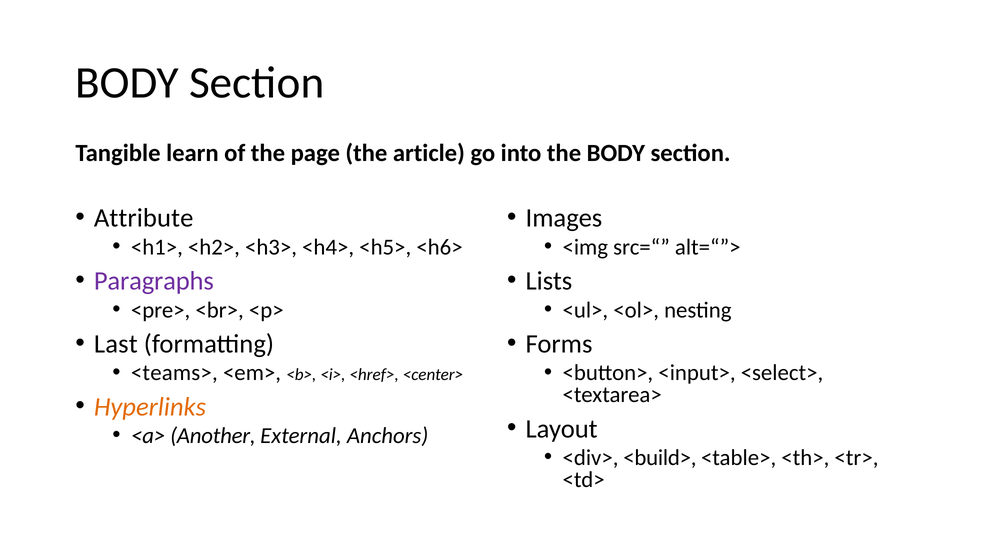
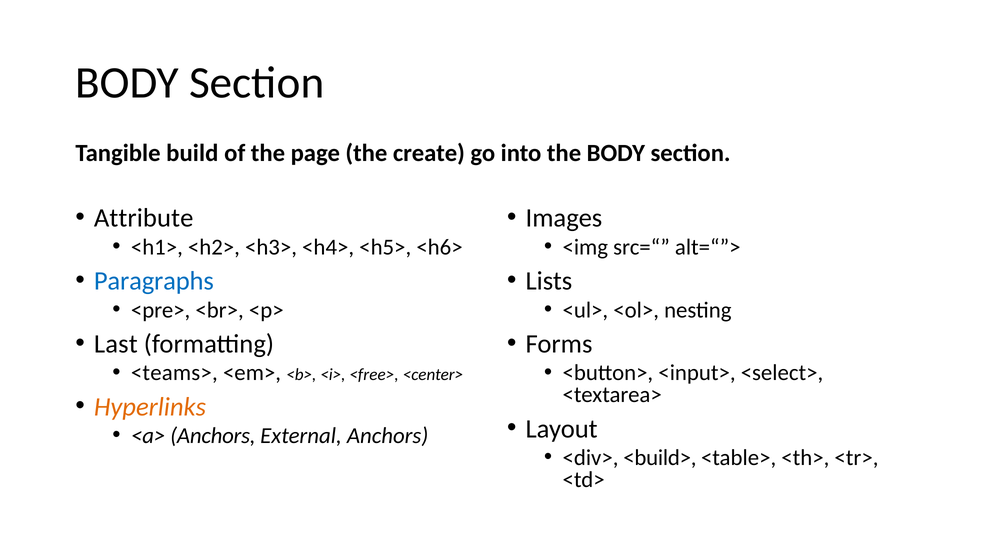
learn: learn -> build
article: article -> create
Paragraphs colour: purple -> blue
<href>: <href> -> <free>
<a> Another: Another -> Anchors
